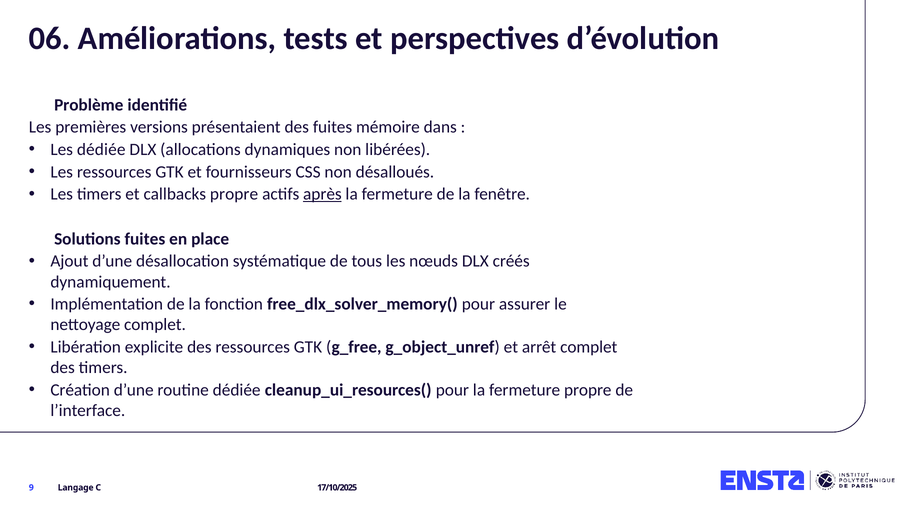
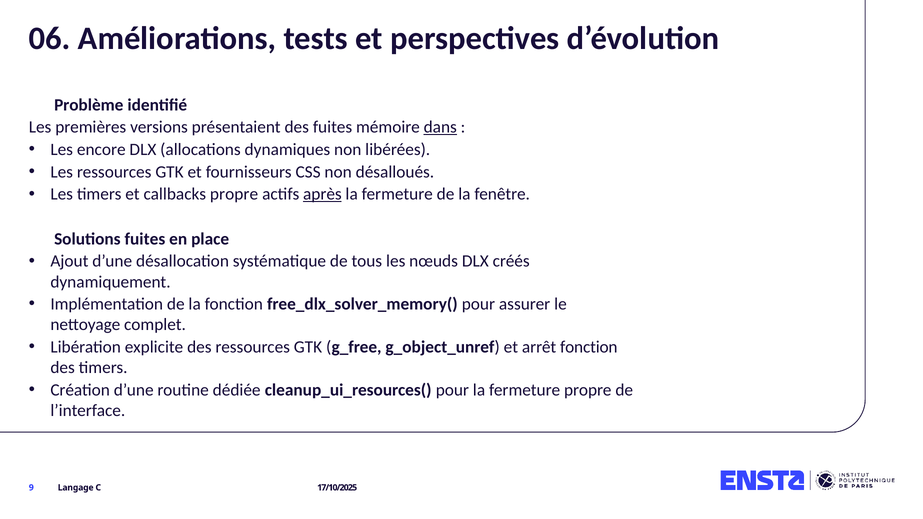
dans underline: none -> present
Les dédiée: dédiée -> encore
arrêt complet: complet -> fonction
